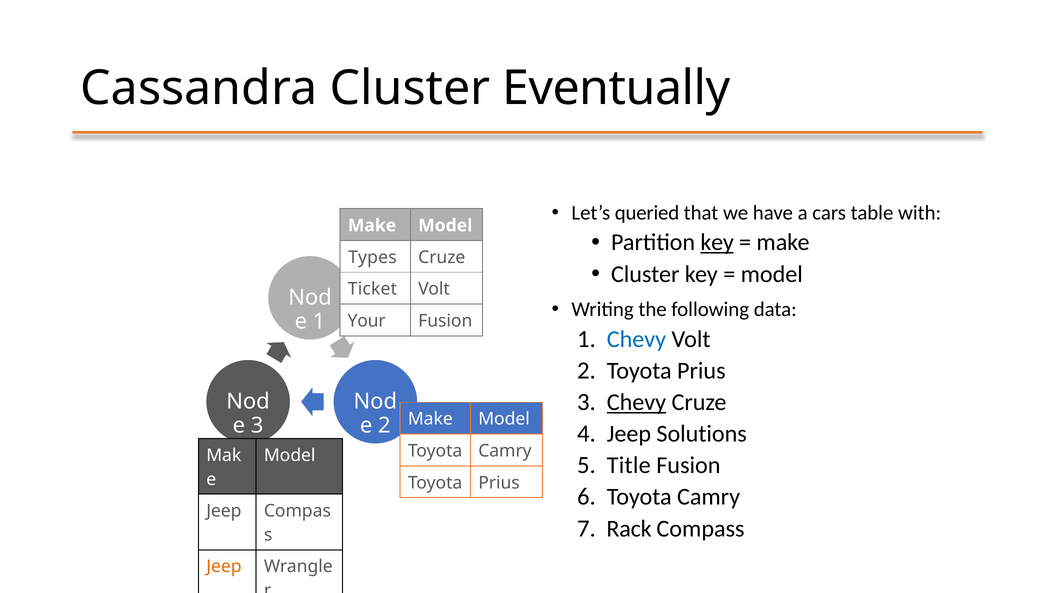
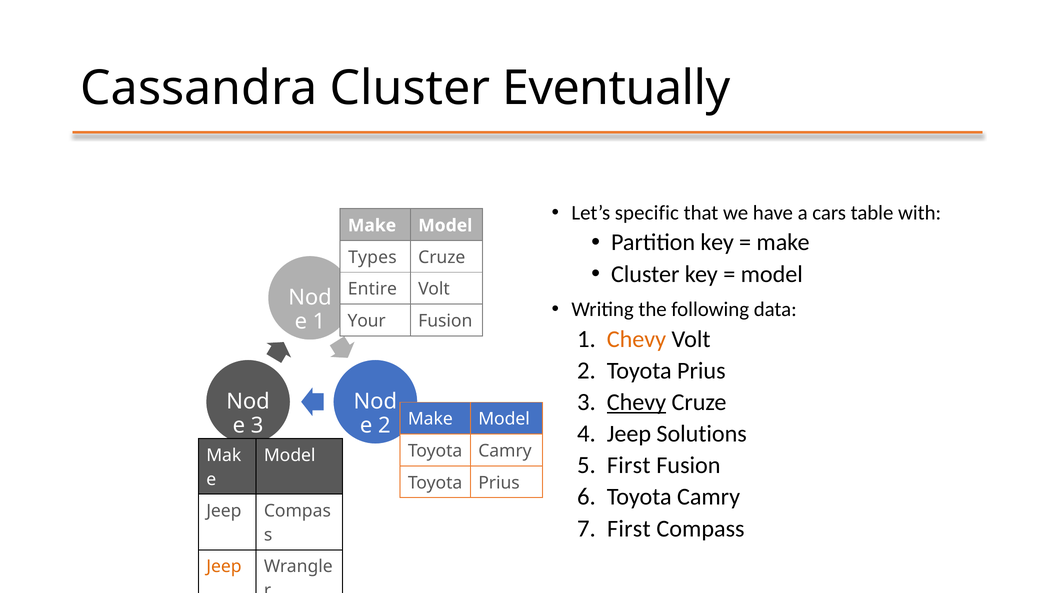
queried: queried -> specific
key at (717, 243) underline: present -> none
Ticket: Ticket -> Entire
Chevy at (636, 339) colour: blue -> orange
Title at (629, 466): Title -> First
Rack at (629, 529): Rack -> First
